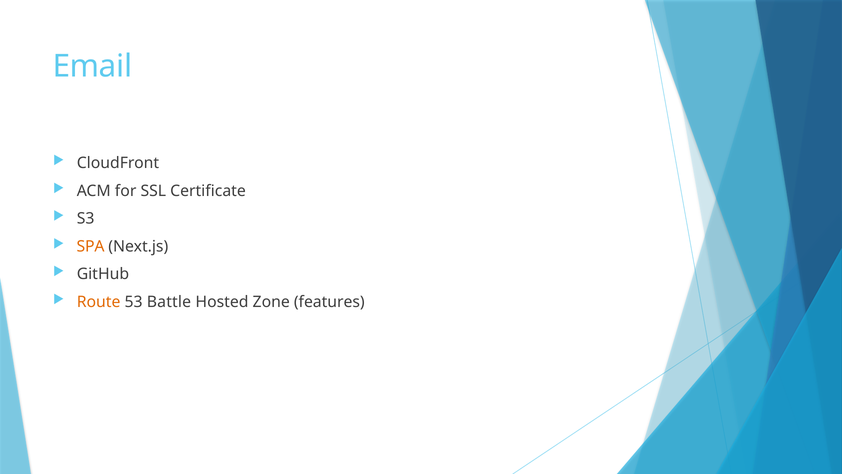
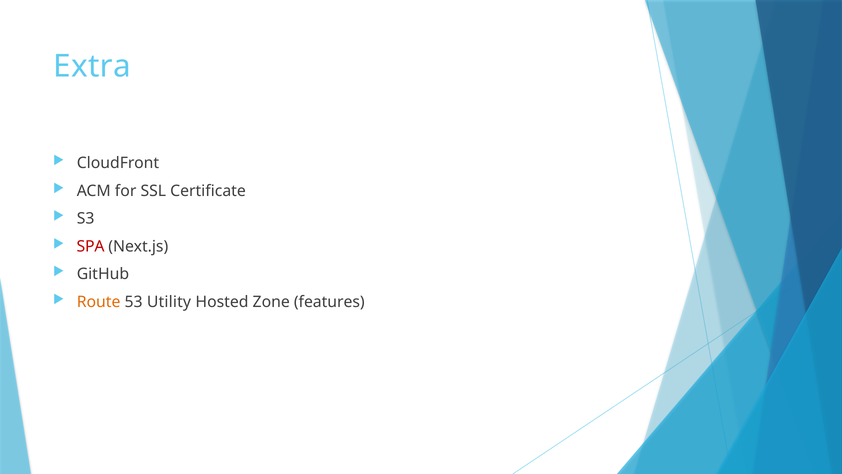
Email: Email -> Extra
SPA colour: orange -> red
Battle: Battle -> Utility
